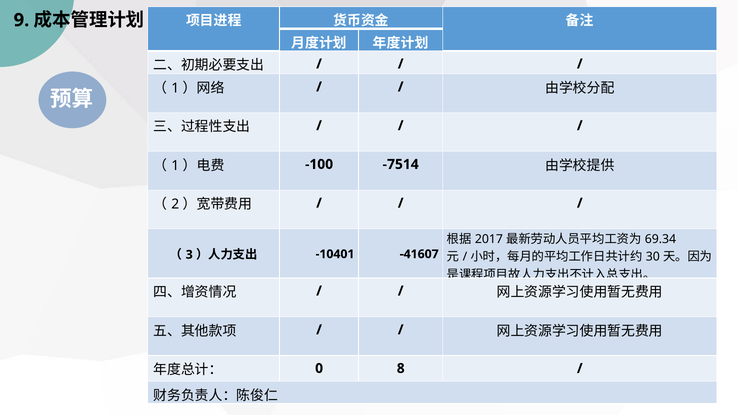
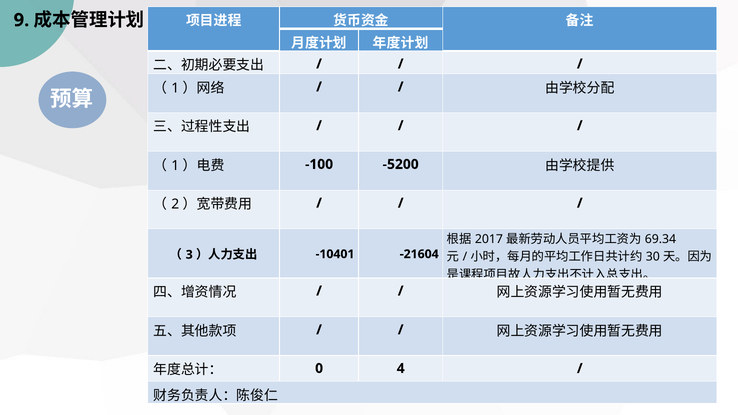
-7514: -7514 -> -5200
-41607: -41607 -> -21604
8: 8 -> 4
